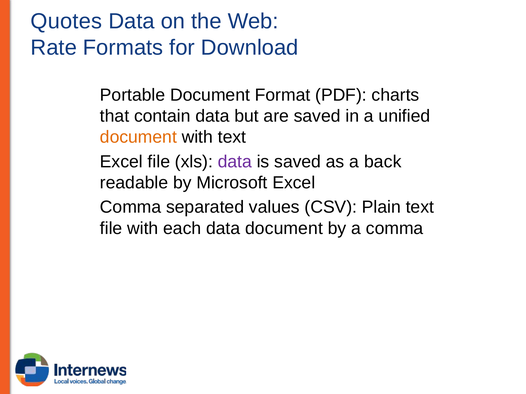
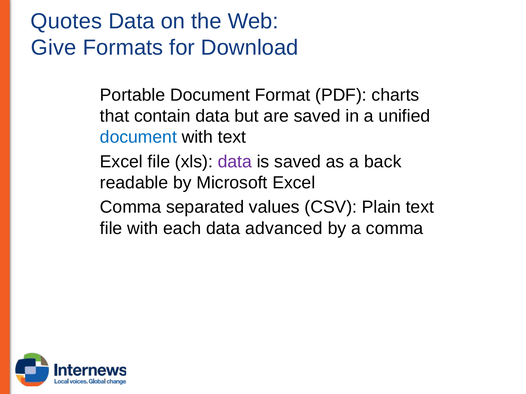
Rate: Rate -> Give
document at (138, 137) colour: orange -> blue
data document: document -> advanced
